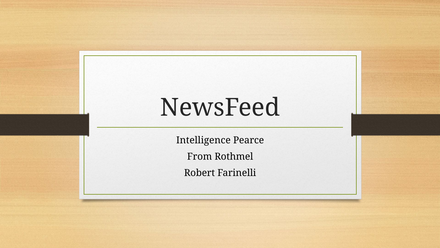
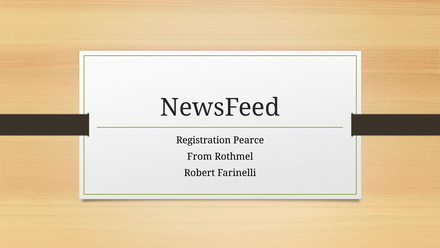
Intelligence: Intelligence -> Registration
